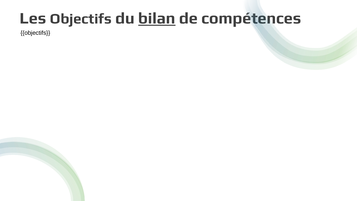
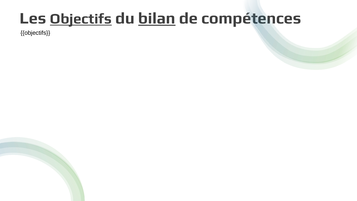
Objectifs at (81, 19) underline: none -> present
